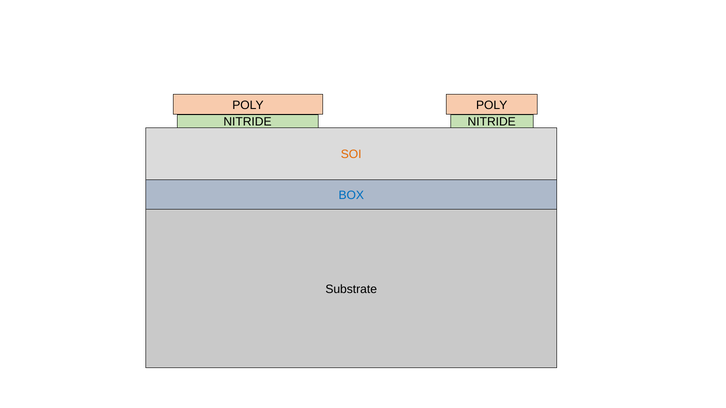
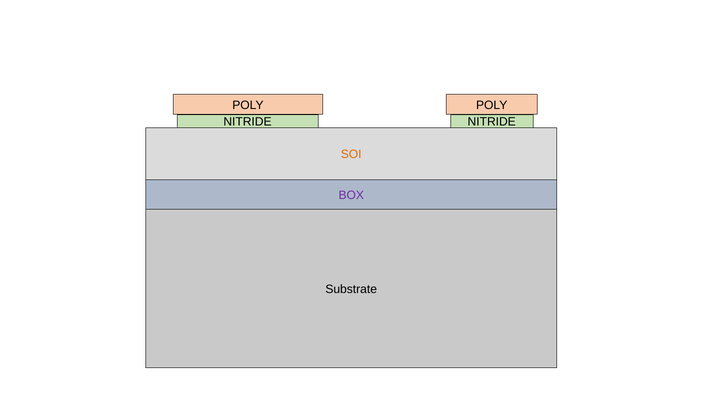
BOX colour: blue -> purple
